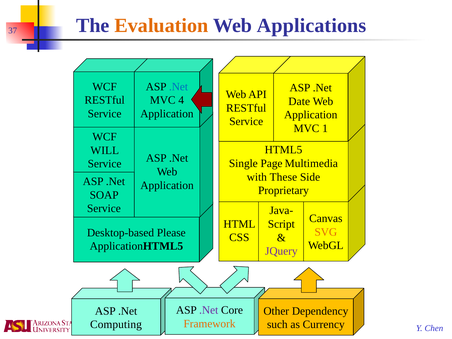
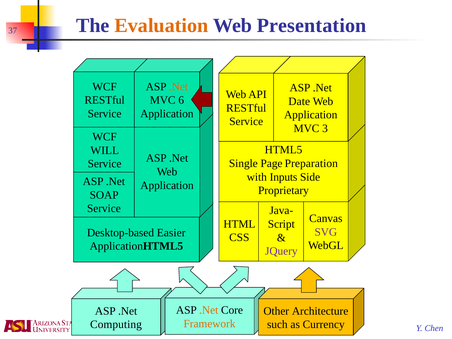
Applications: Applications -> Presentation
.Net at (178, 87) colour: blue -> orange
4: 4 -> 6
1: 1 -> 3
Multimedia: Multimedia -> Preparation
These: These -> Inputs
SVG colour: orange -> purple
Please: Please -> Easier
.Net at (209, 310) colour: purple -> orange
Dependency: Dependency -> Architecture
